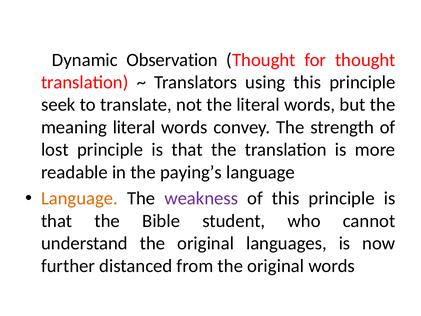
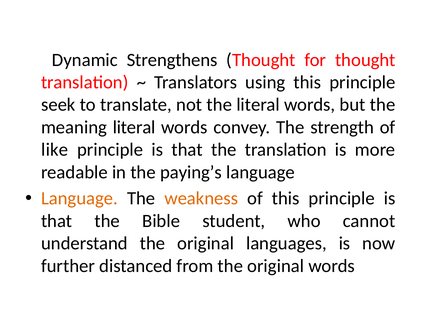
Observation: Observation -> Strengthens
lost: lost -> like
weakness colour: purple -> orange
